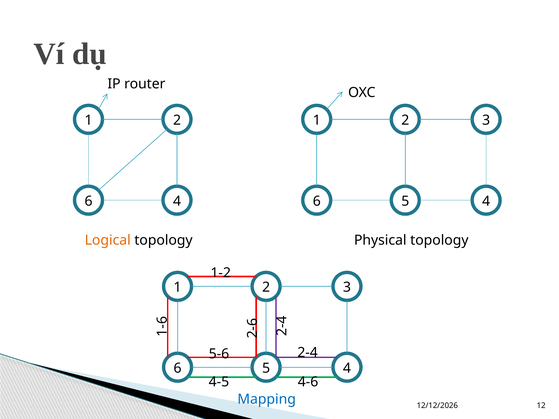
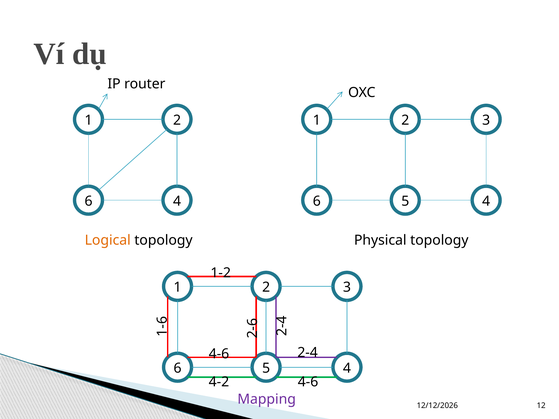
5-6 at (219, 354): 5-6 -> 4-6
4-5: 4-5 -> 4-2
Mapping colour: blue -> purple
